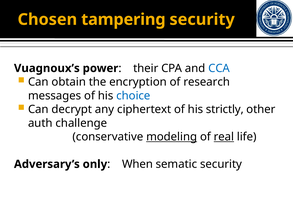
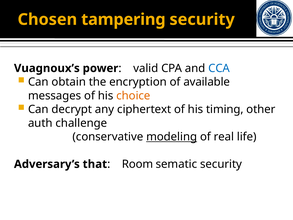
their: their -> valid
research: research -> available
choice colour: blue -> orange
strictly: strictly -> timing
real underline: present -> none
only: only -> that
When: When -> Room
